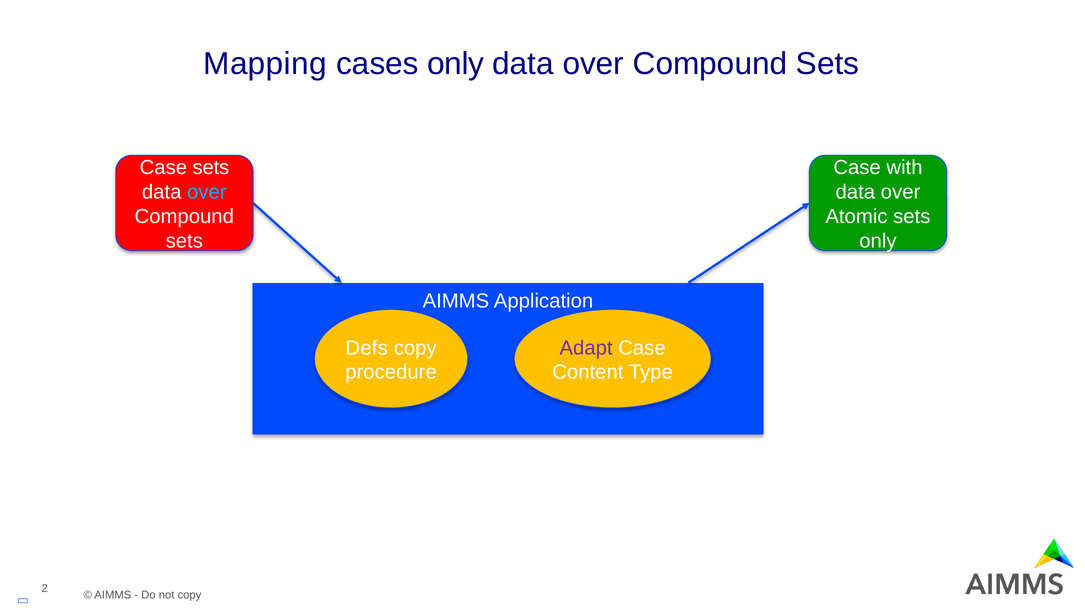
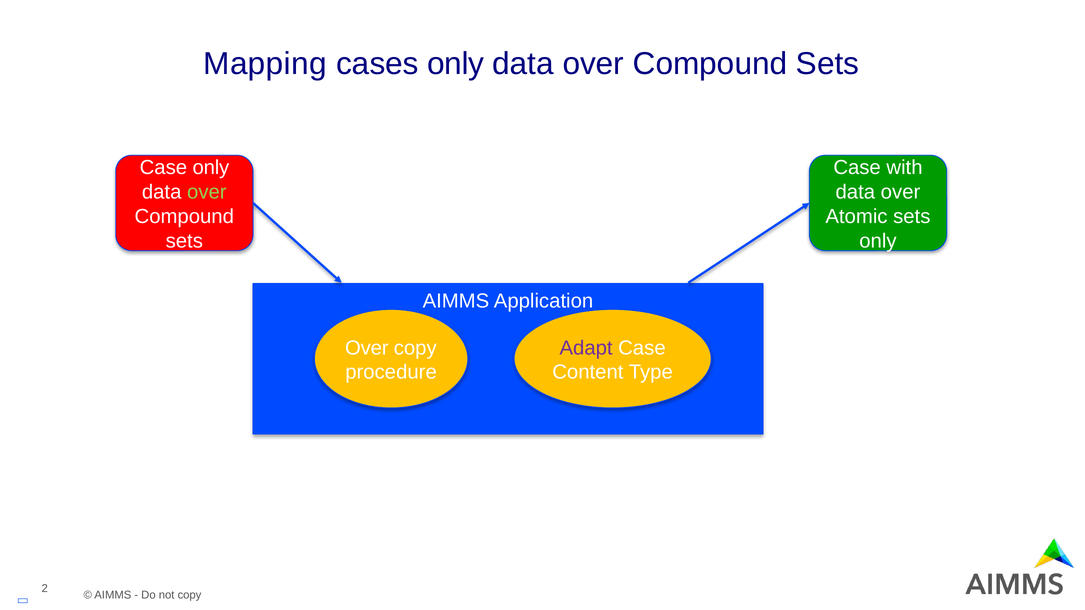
Case sets: sets -> only
over at (207, 192) colour: light blue -> light green
Defs at (367, 348): Defs -> Over
